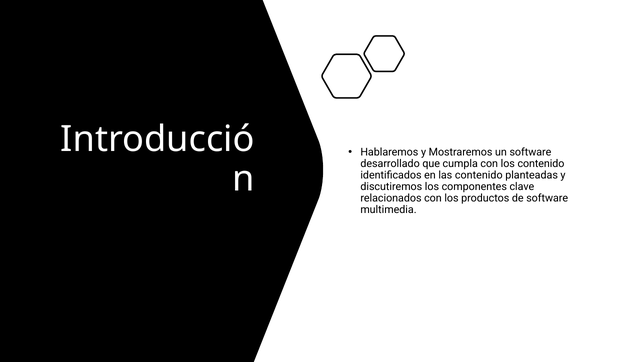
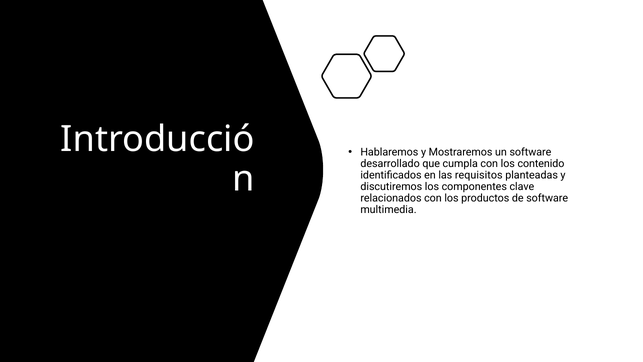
las contenido: contenido -> requisitos
